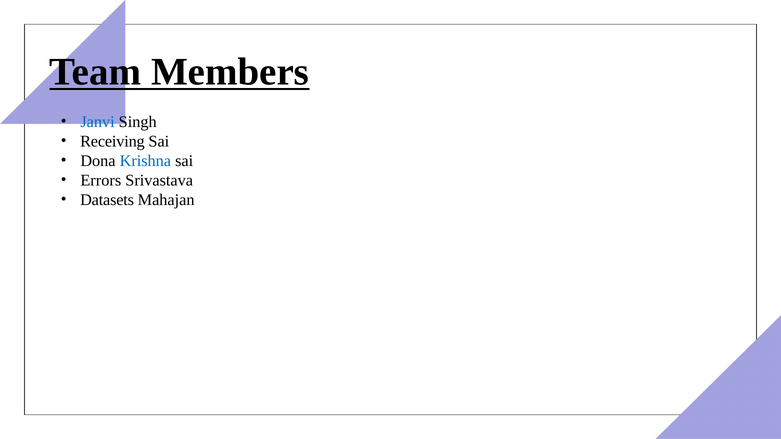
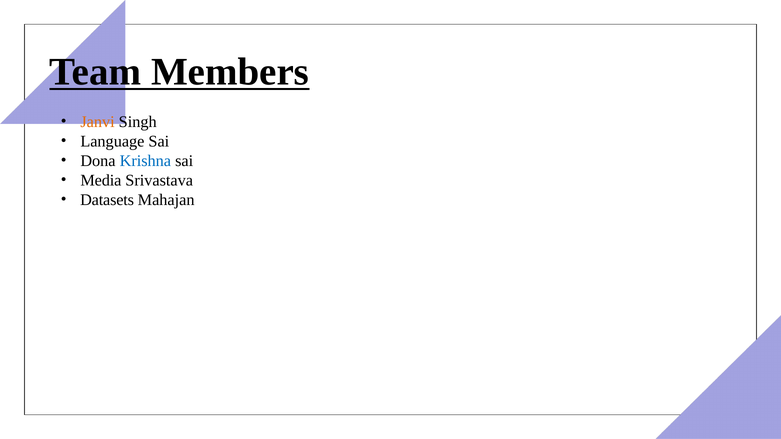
Janvi colour: blue -> orange
Receiving: Receiving -> Language
Errors: Errors -> Media
